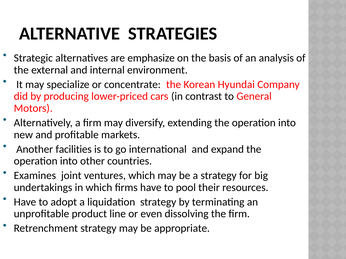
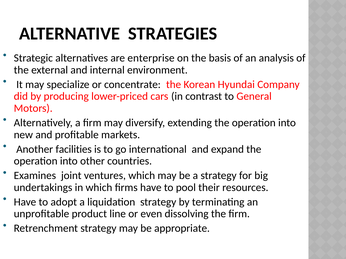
emphasize: emphasize -> enterprise
